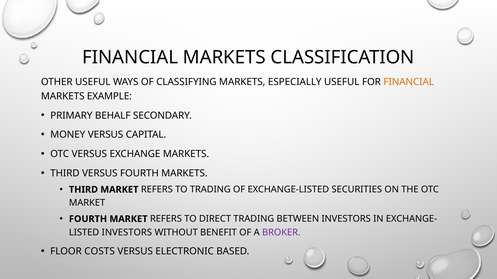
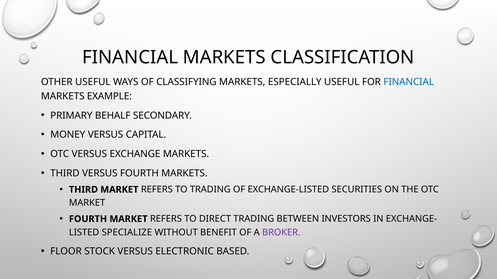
FINANCIAL at (409, 82) colour: orange -> blue
INVESTORS at (127, 233): INVESTORS -> SPECIALIZE
COSTS: COSTS -> STOCK
